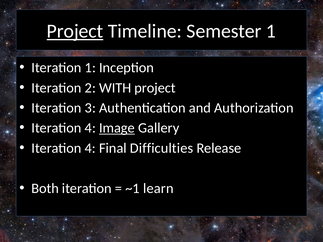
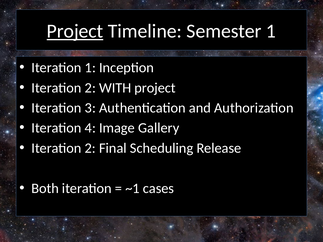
Image underline: present -> none
4 at (90, 148): 4 -> 2
Difficulties: Difficulties -> Scheduling
learn: learn -> cases
